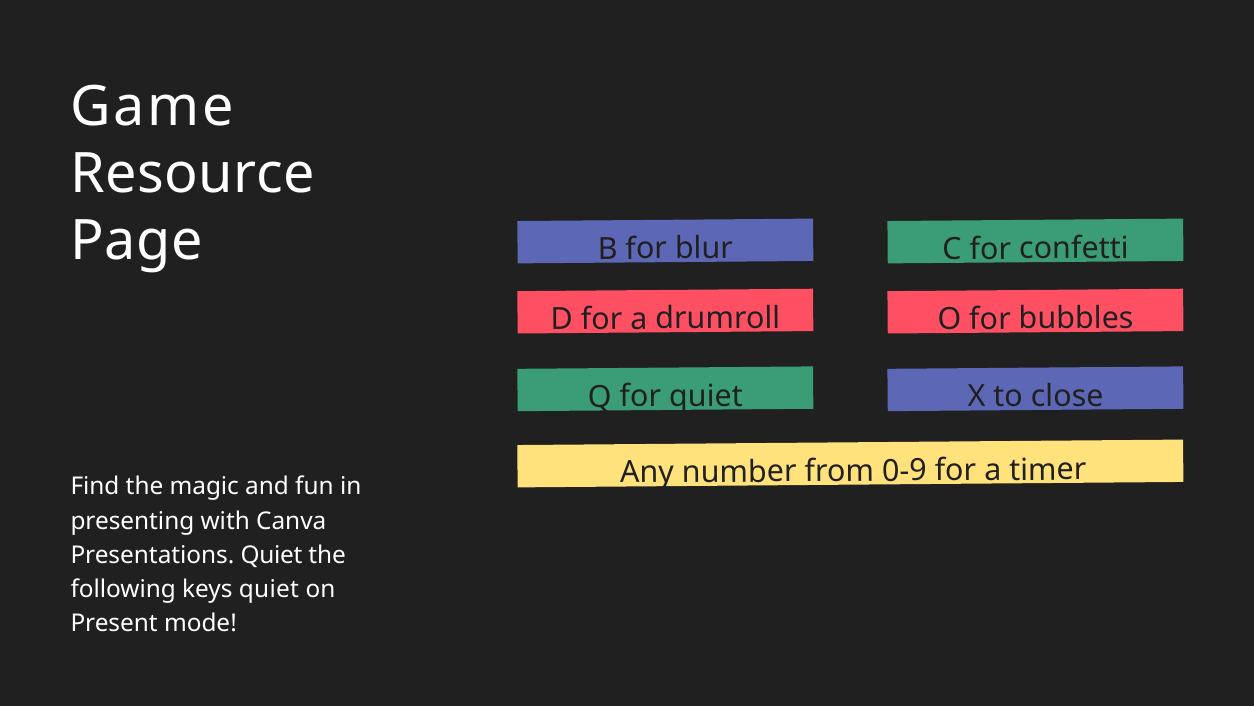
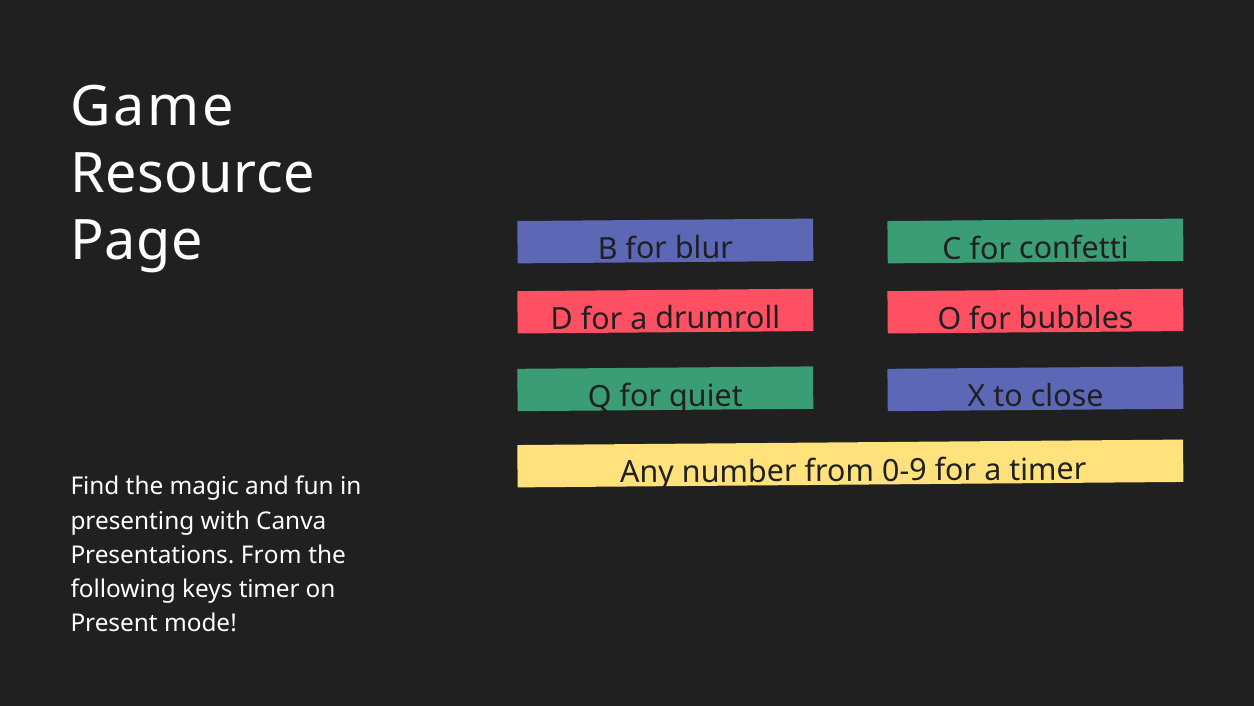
Presentations Quiet: Quiet -> From
keys quiet: quiet -> timer
